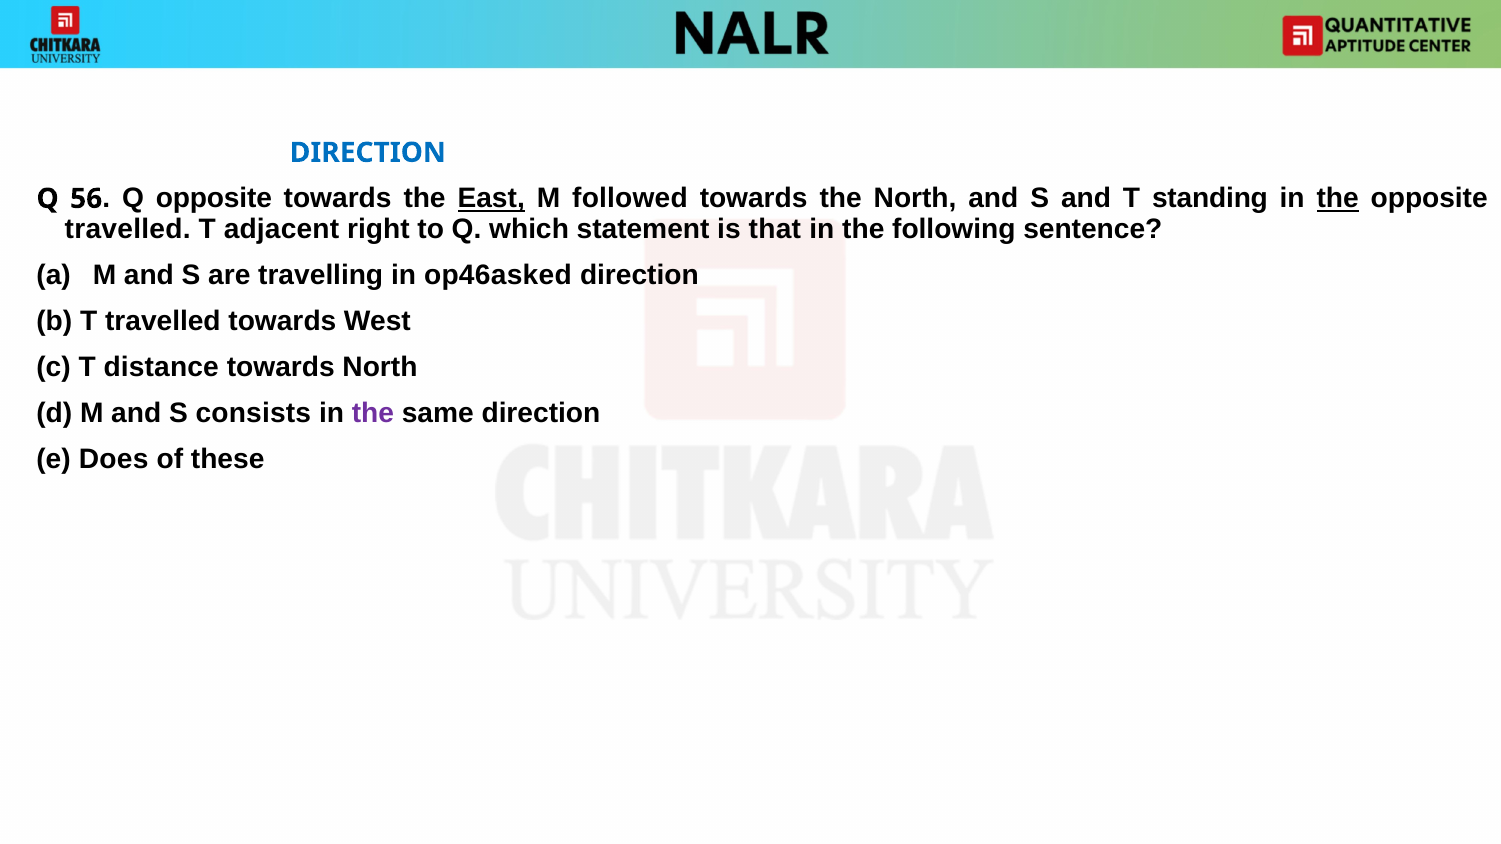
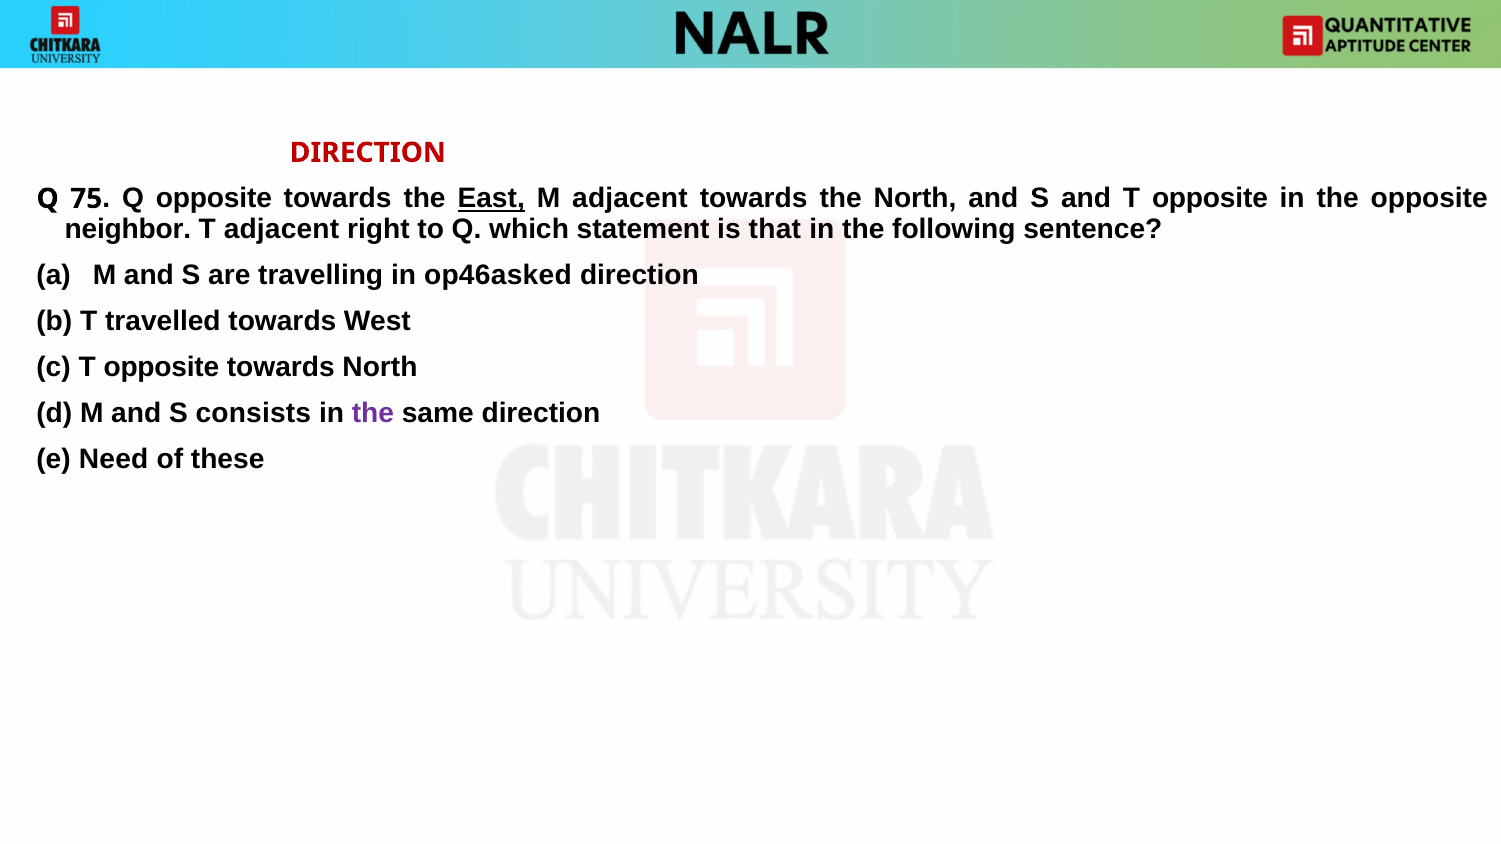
DIRECTION at (368, 153) colour: blue -> red
56: 56 -> 75
M followed: followed -> adjacent
and T standing: standing -> opposite
the at (1338, 199) underline: present -> none
travelled at (128, 229): travelled -> neighbor
c T distance: distance -> opposite
Does: Does -> Need
